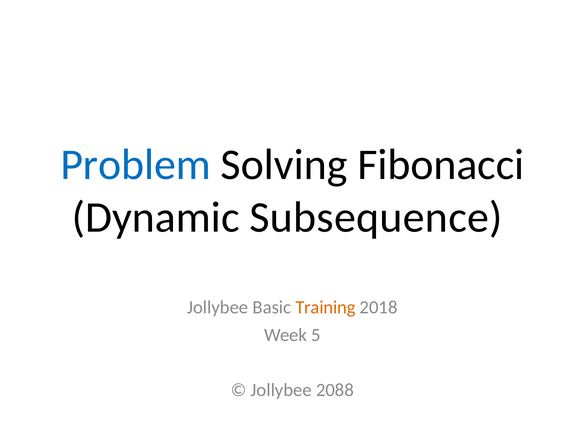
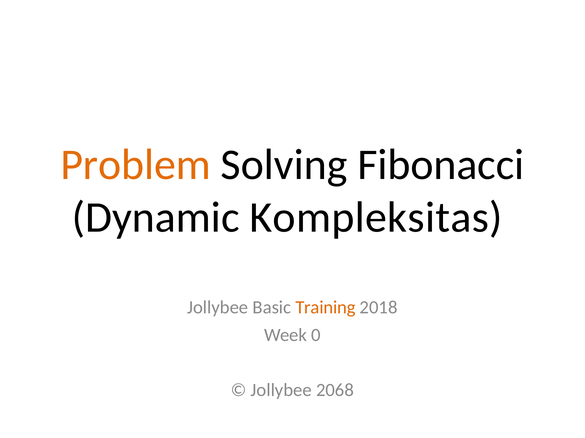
Problem colour: blue -> orange
Subsequence: Subsequence -> Kompleksitas
5: 5 -> 0
2088: 2088 -> 2068
